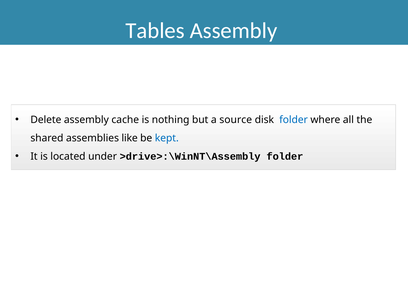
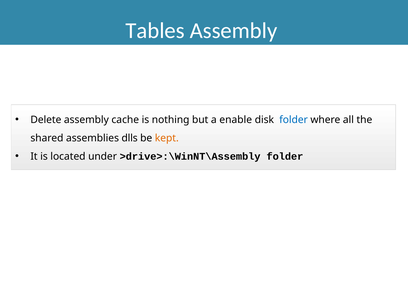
source: source -> enable
like: like -> dlls
kept colour: blue -> orange
